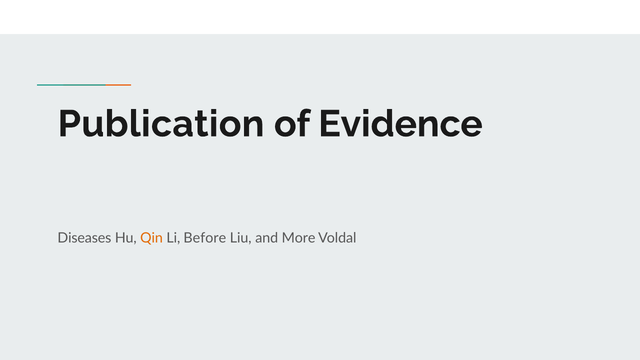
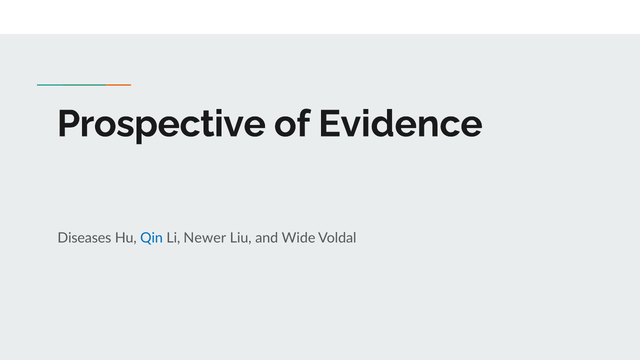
Publication: Publication -> Prospective
Qin colour: orange -> blue
Before: Before -> Newer
More: More -> Wide
